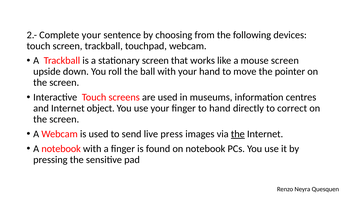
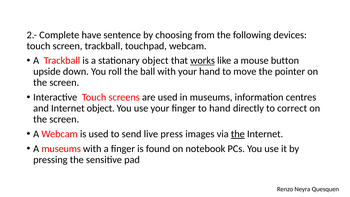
Complete your: your -> have
stationary screen: screen -> object
works underline: none -> present
mouse screen: screen -> button
A notebook: notebook -> museums
